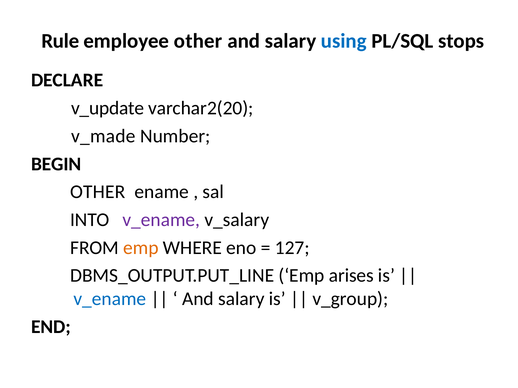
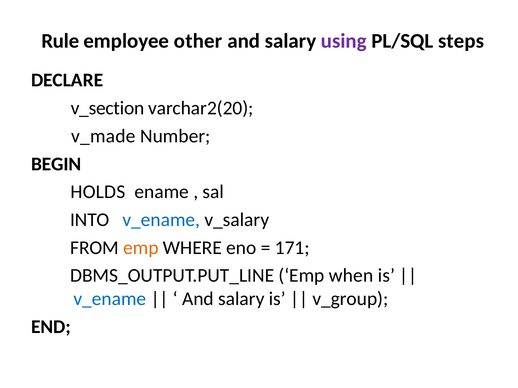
using colour: blue -> purple
stops: stops -> steps
v_update: v_update -> v_section
OTHER at (98, 192): OTHER -> HOLDS
v_ename at (161, 220) colour: purple -> blue
127: 127 -> 171
arises: arises -> when
